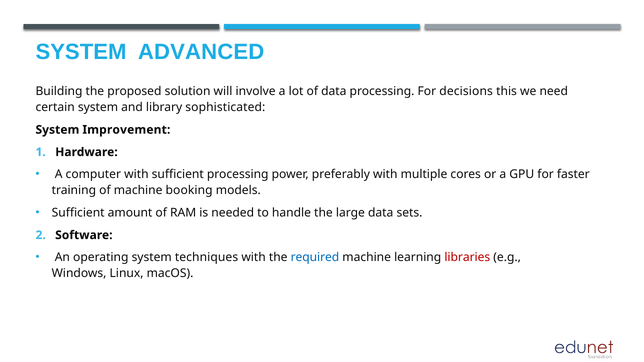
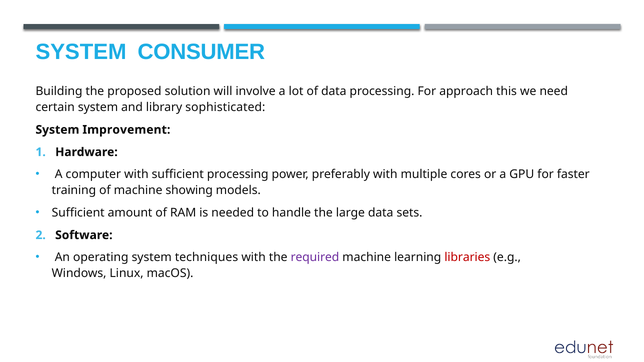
ADVANCED: ADVANCED -> CONSUMER
decisions: decisions -> approach
booking: booking -> showing
required colour: blue -> purple
